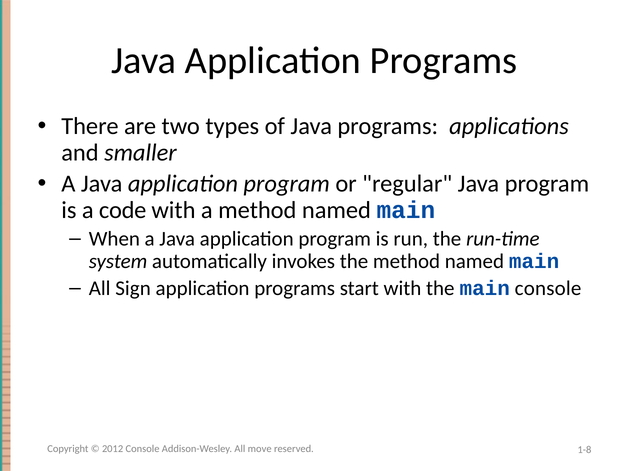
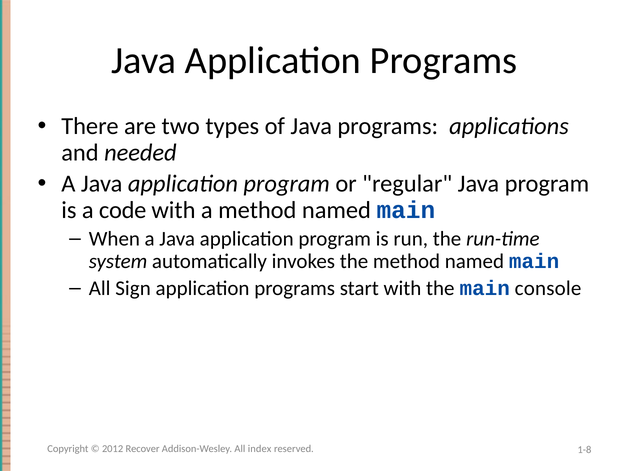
smaller: smaller -> needed
2012 Console: Console -> Recover
move: move -> index
